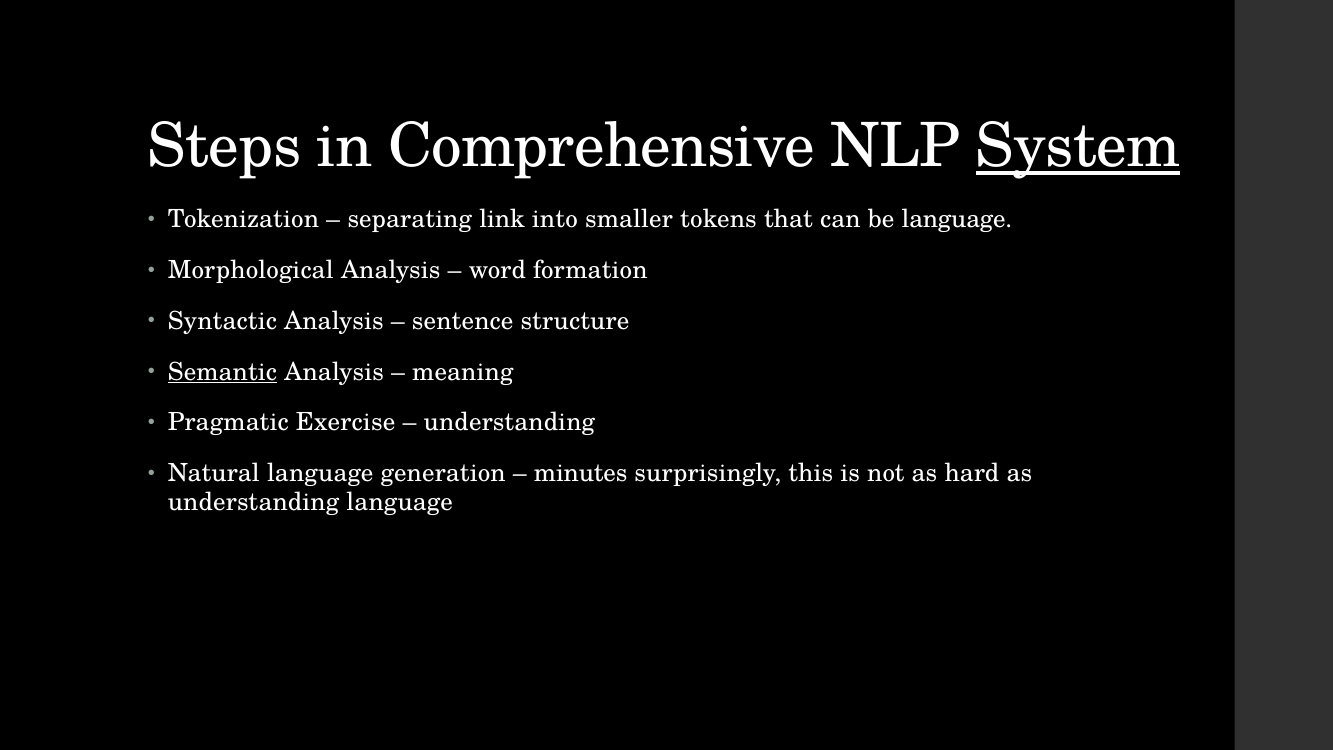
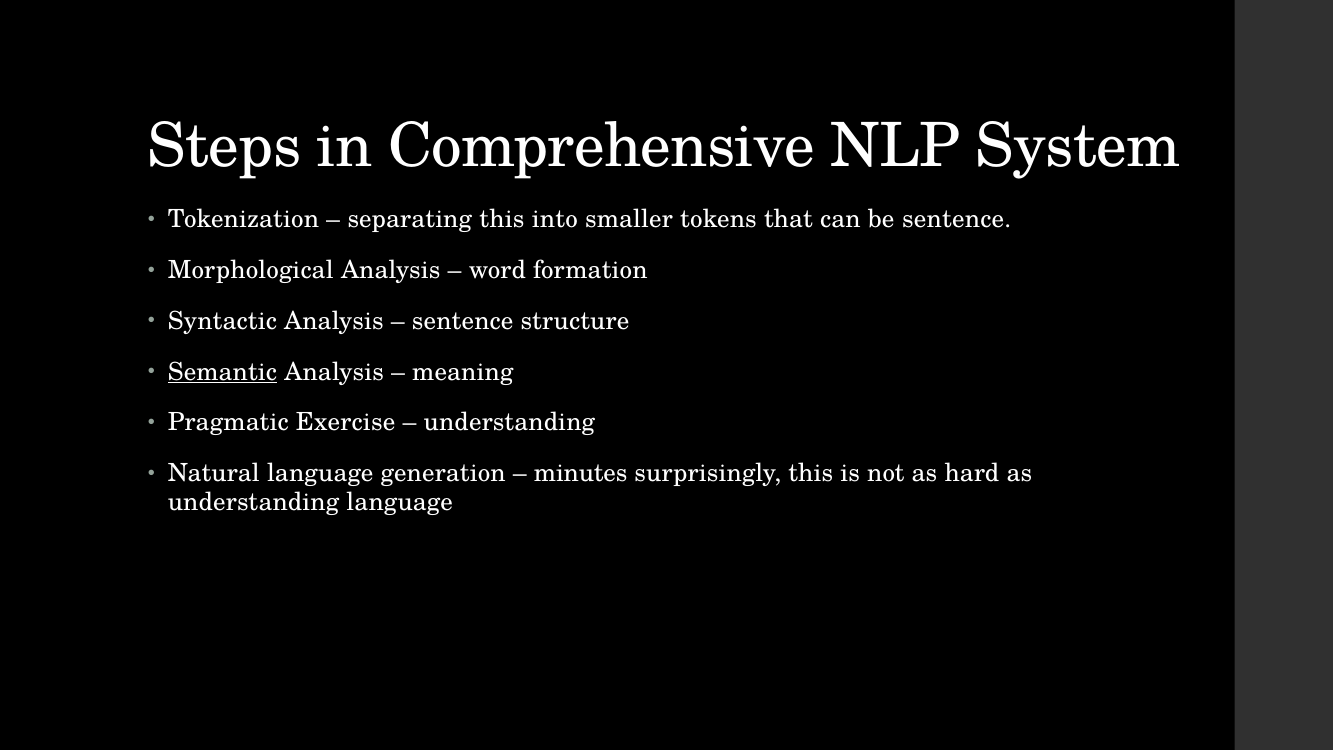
System underline: present -> none
separating link: link -> this
be language: language -> sentence
